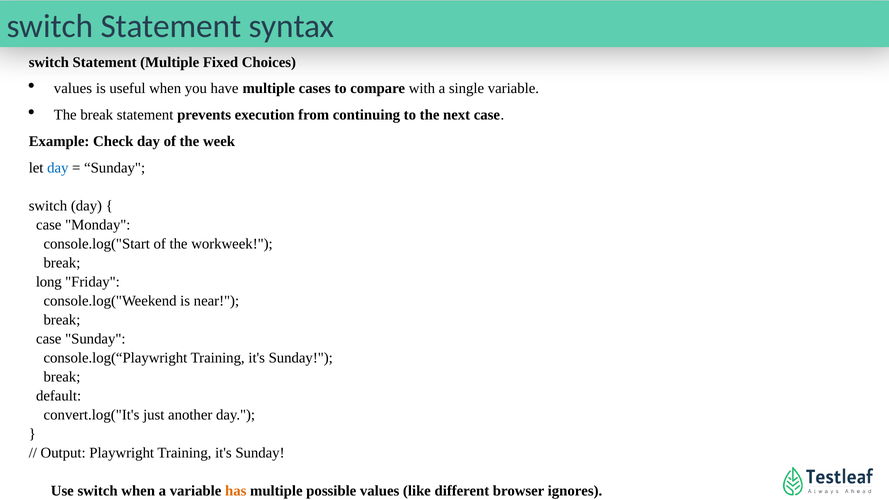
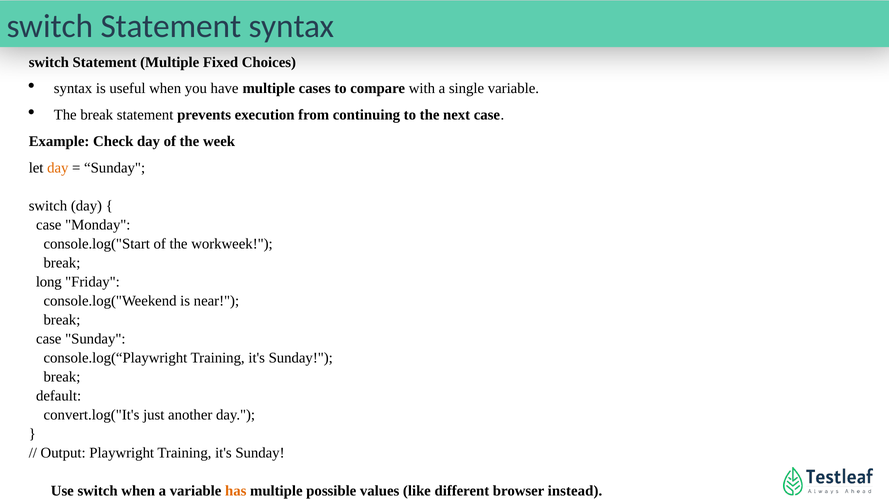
values at (73, 89): values -> syntax
day at (58, 168) colour: blue -> orange
ignores: ignores -> instead
